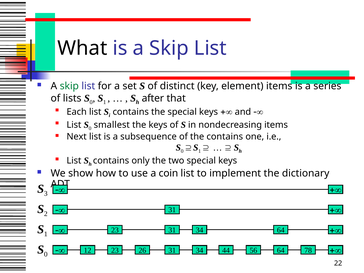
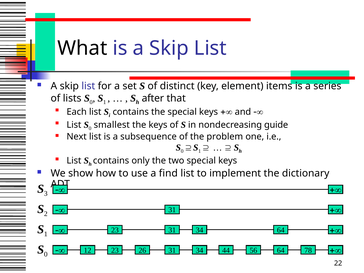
skip at (69, 86) colour: green -> black
nondecreasing items: items -> guide
the contains: contains -> problem
coin: coin -> find
